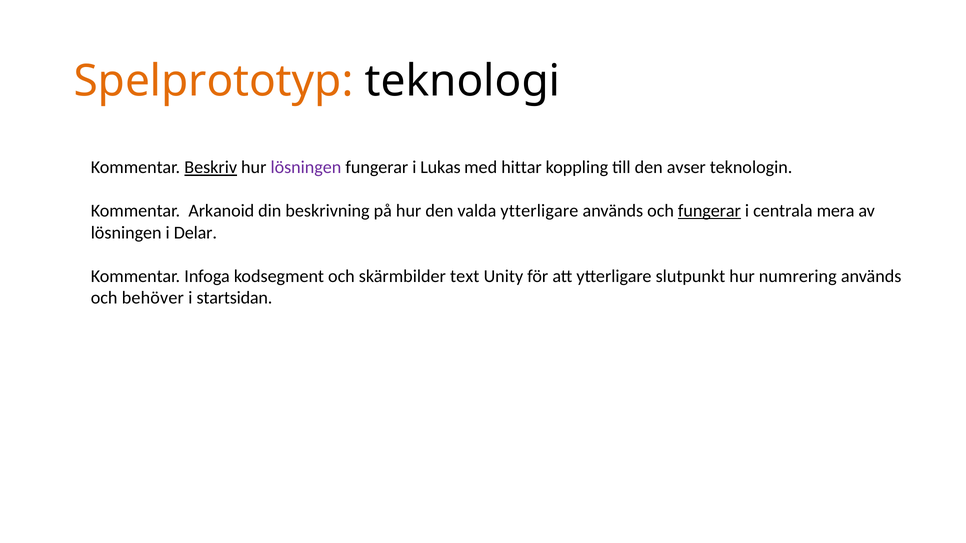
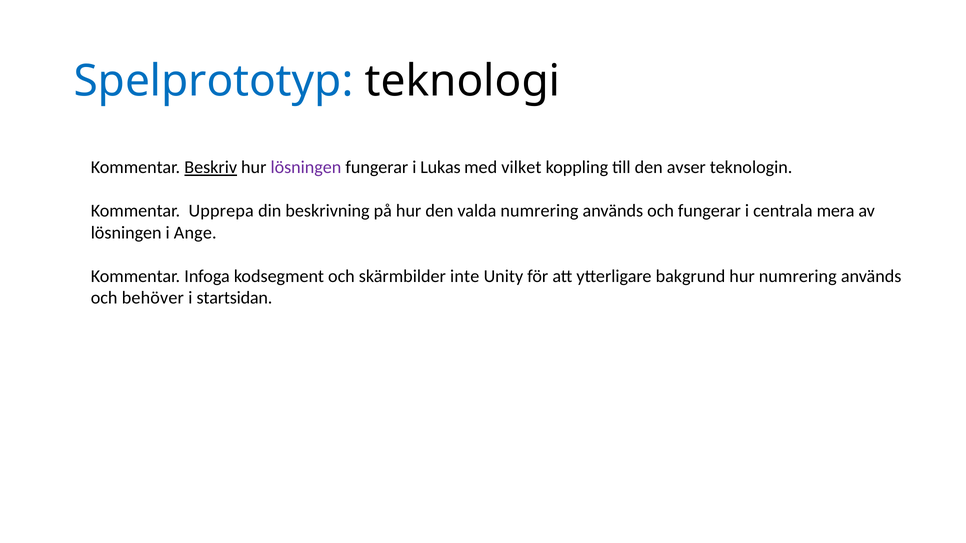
Spelprototyp colour: orange -> blue
hittar: hittar -> vilket
Arkanoid: Arkanoid -> Upprepa
valda ytterligare: ytterligare -> numrering
fungerar at (709, 211) underline: present -> none
Delar: Delar -> Ange
text: text -> inte
slutpunkt: slutpunkt -> bakgrund
